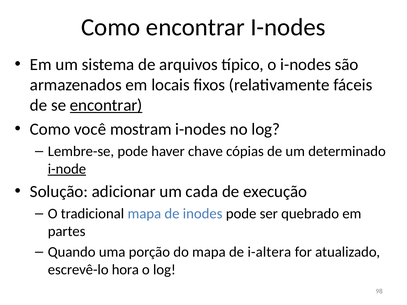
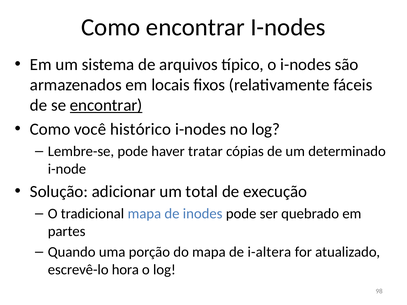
mostram: mostram -> histórico
chave: chave -> tratar
i-node underline: present -> none
cada: cada -> total
